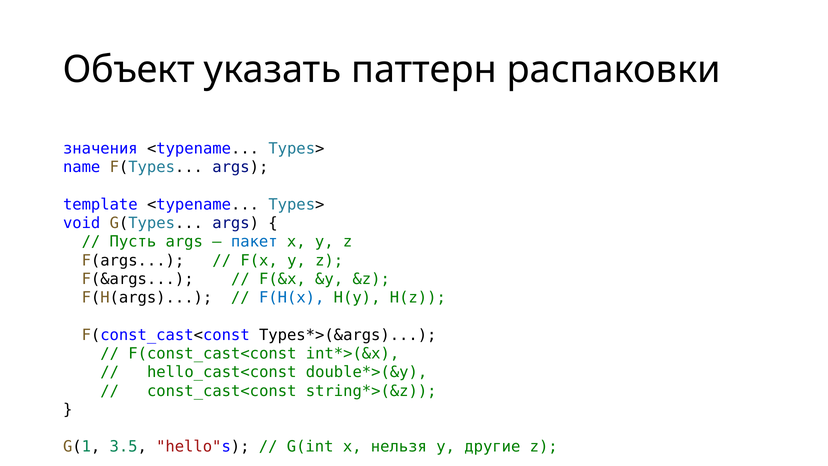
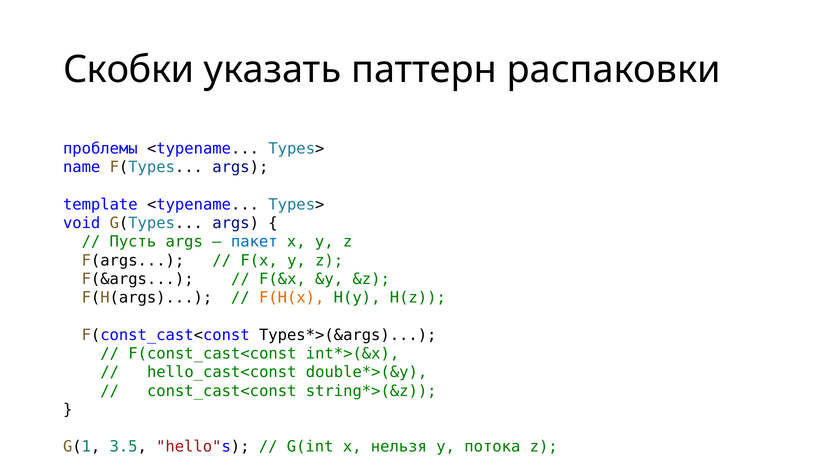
Объект: Объект -> Скобки
значения: значения -> проблемы
F(H(x colour: blue -> orange
другие: другие -> потока
